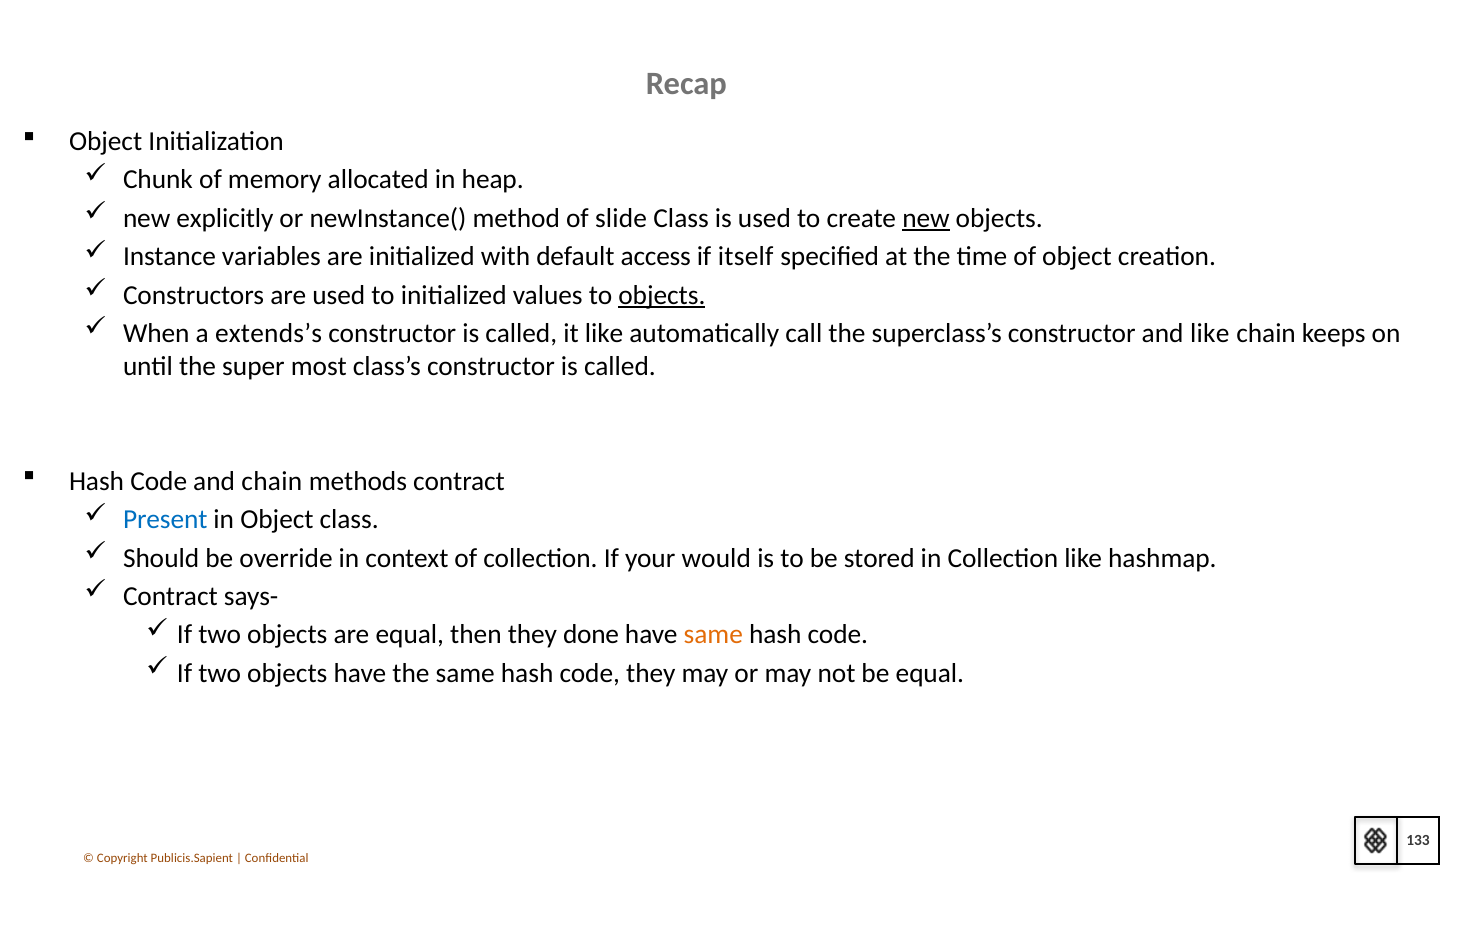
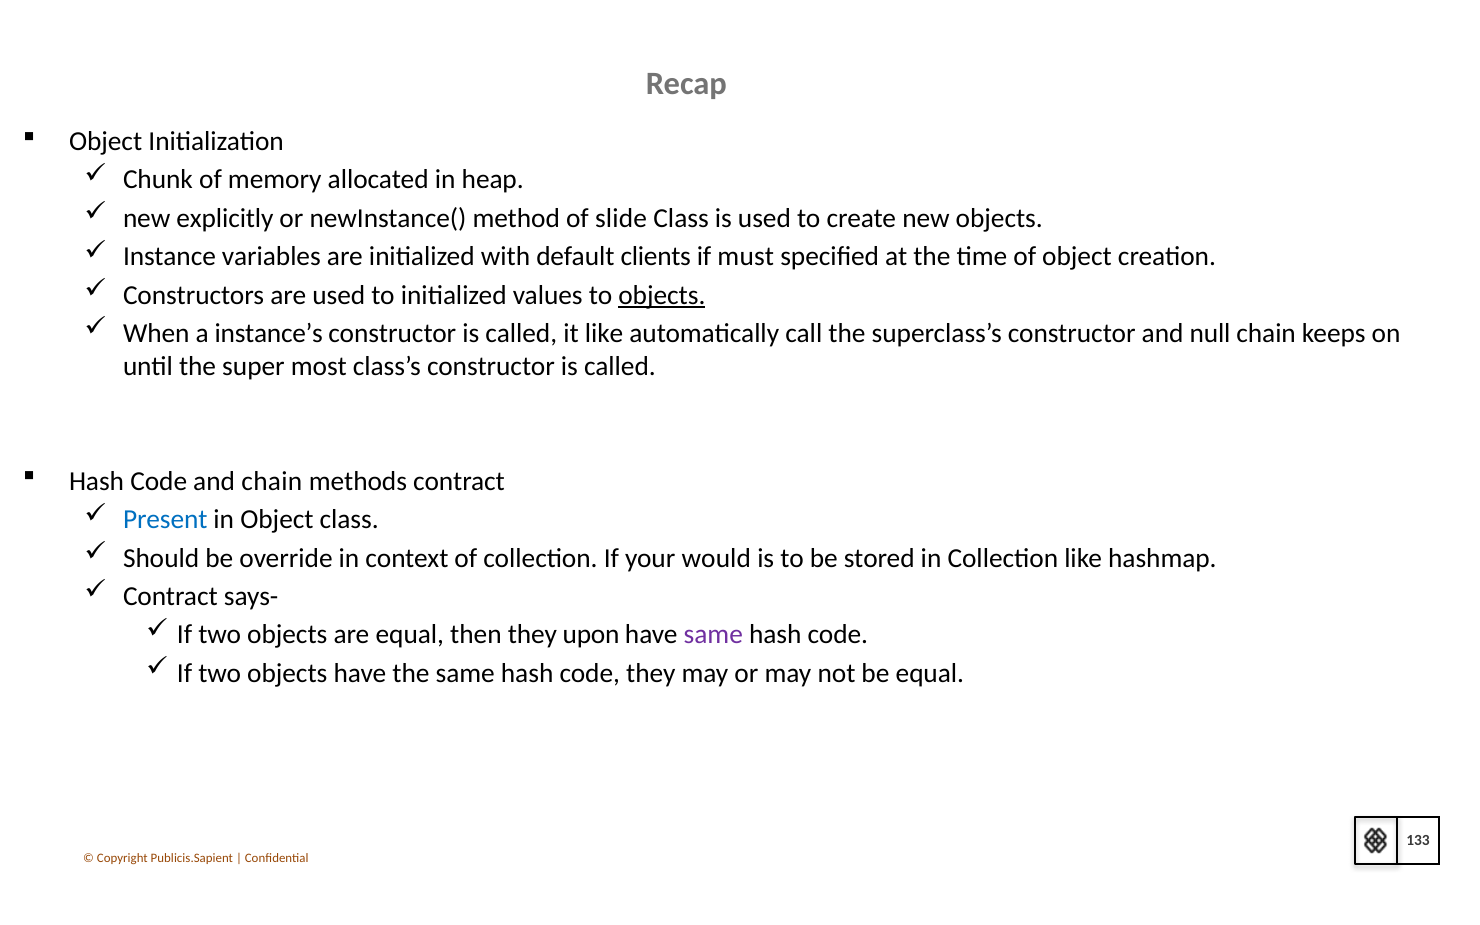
new at (926, 218) underline: present -> none
access: access -> clients
itself: itself -> must
extends’s: extends’s -> instance’s
and like: like -> null
done: done -> upon
same at (713, 635) colour: orange -> purple
